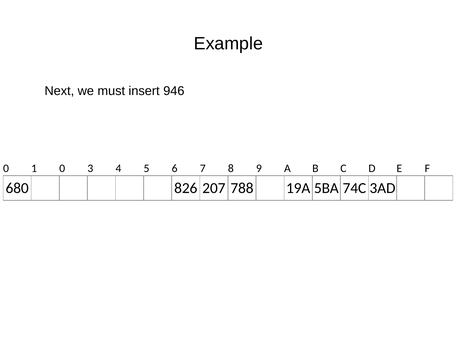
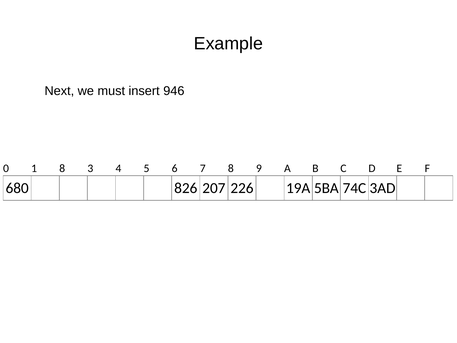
1 0: 0 -> 8
788: 788 -> 226
